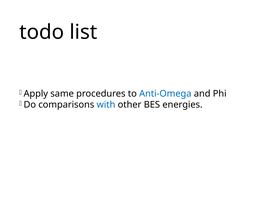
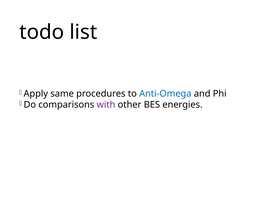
with colour: blue -> purple
